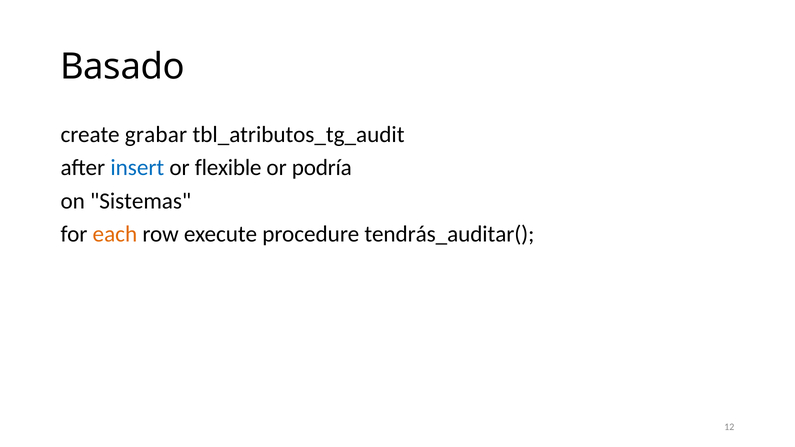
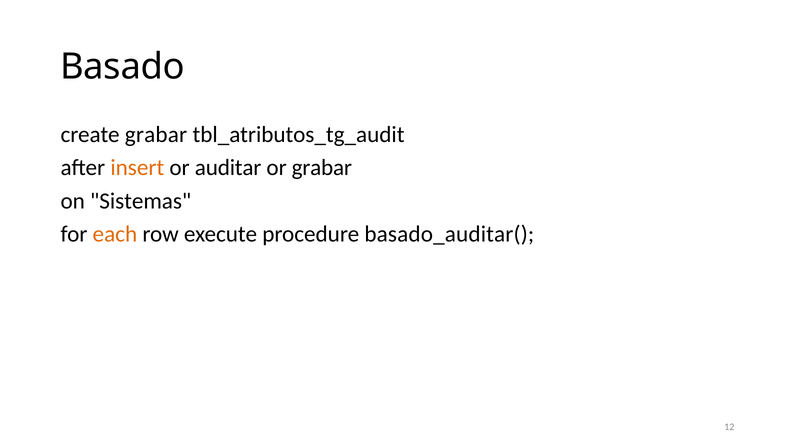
insert colour: blue -> orange
flexible: flexible -> auditar
or podría: podría -> grabar
tendrás_auditar(: tendrás_auditar( -> basado_auditar(
